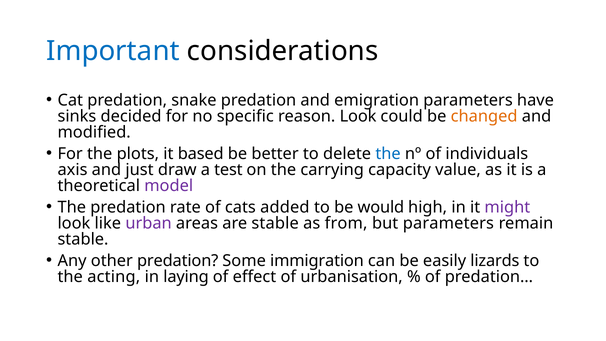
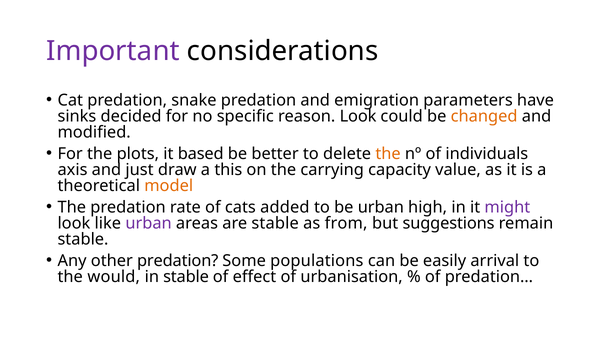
Important colour: blue -> purple
the at (388, 154) colour: blue -> orange
test: test -> this
model colour: purple -> orange
be would: would -> urban
but parameters: parameters -> suggestions
immigration: immigration -> populations
lizards: lizards -> arrival
acting: acting -> would
in laying: laying -> stable
